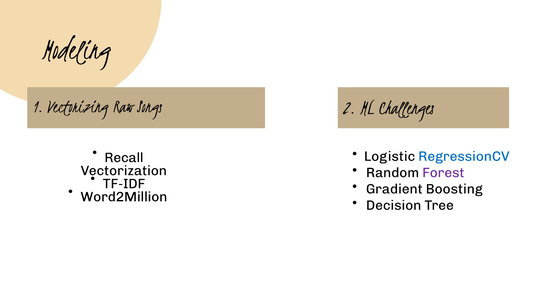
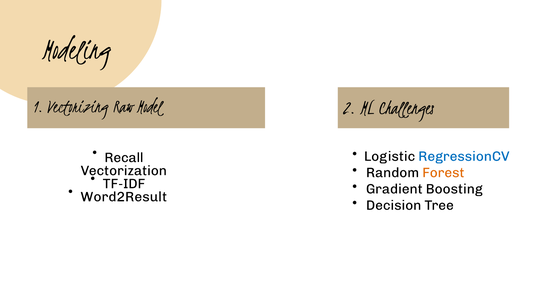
Songs: Songs -> Model
Forest colour: purple -> orange
Word2Million: Word2Million -> Word2Result
